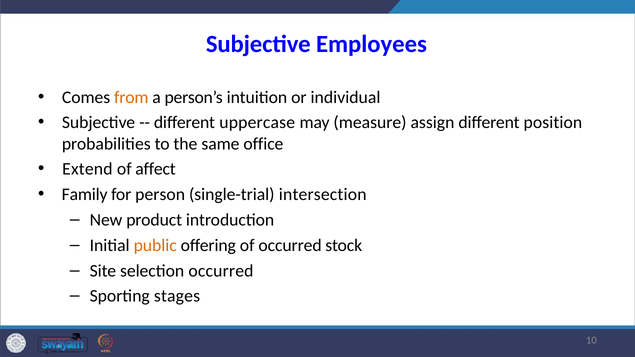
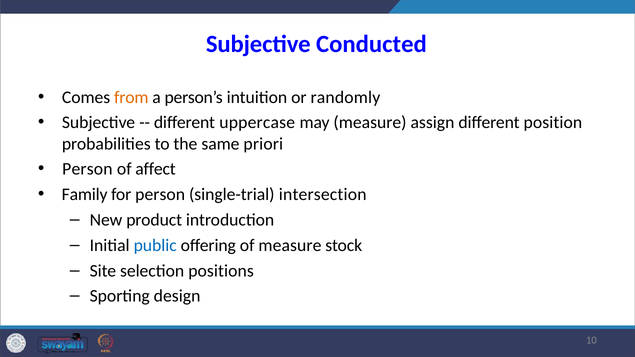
Employees: Employees -> Conducted
individual: individual -> randomly
office: office -> priori
Extend at (87, 169): Extend -> Person
public colour: orange -> blue
of occurred: occurred -> measure
selection occurred: occurred -> positions
stages: stages -> design
